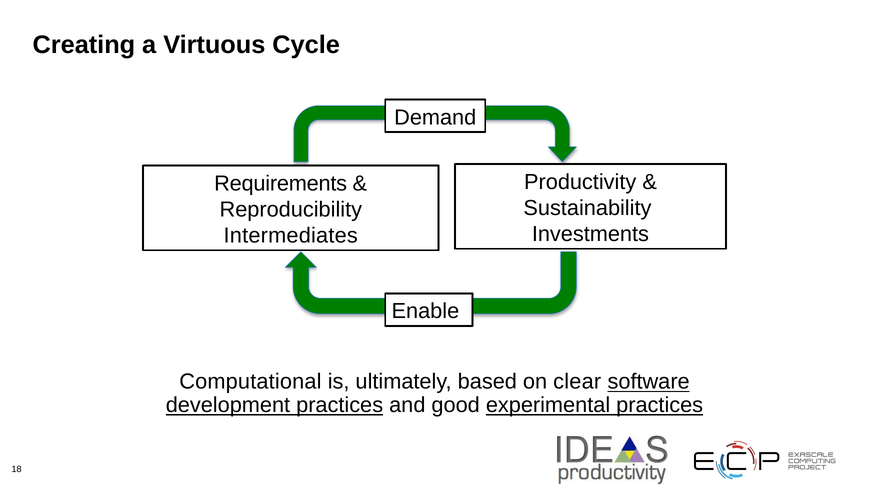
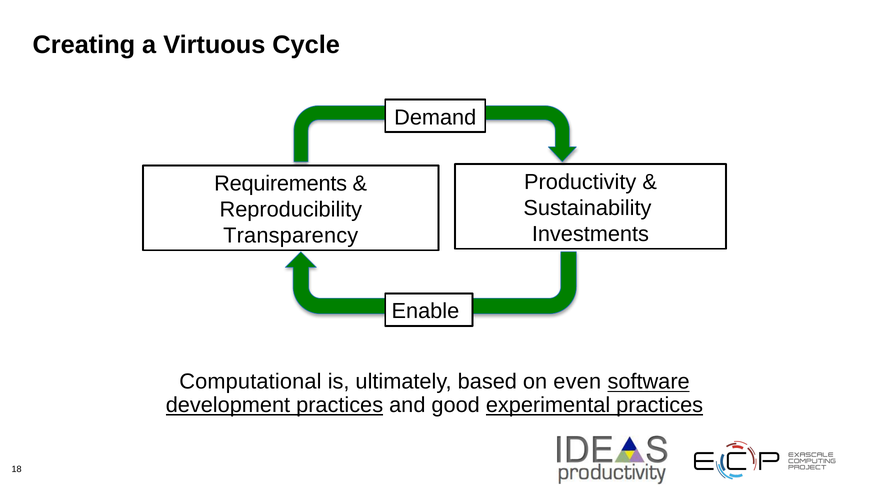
Intermediates: Intermediates -> Transparency
clear: clear -> even
